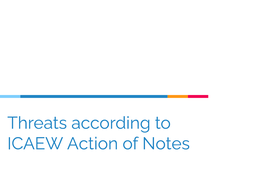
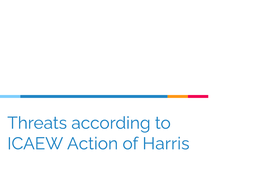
Notes: Notes -> Harris
